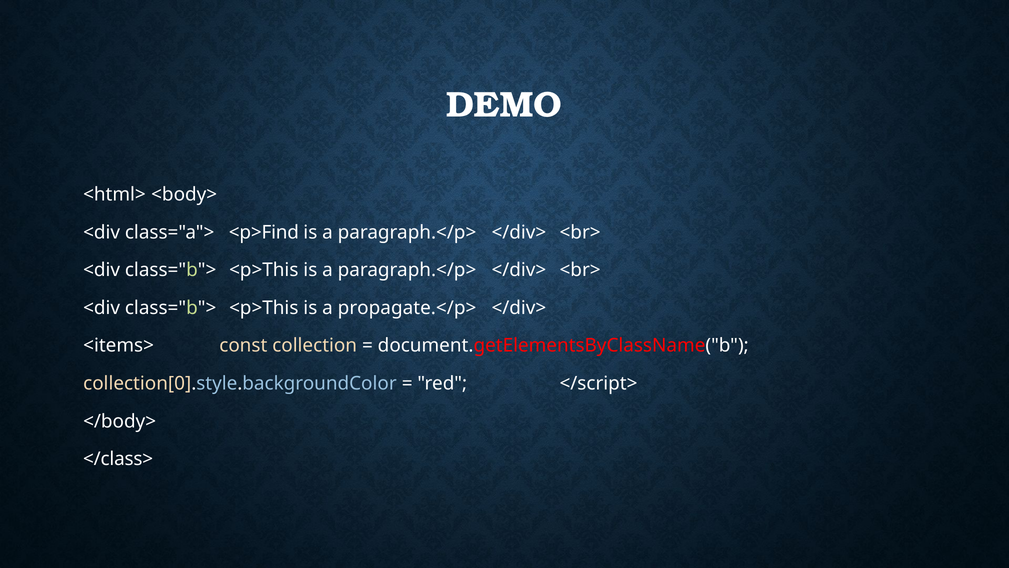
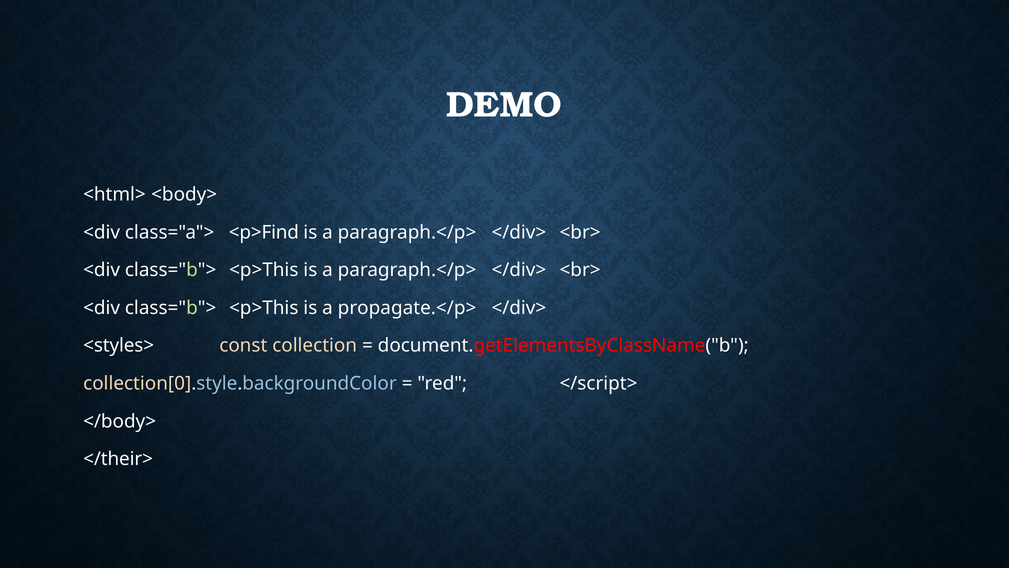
<items>: <items> -> <styles>
</class>: </class> -> </their>
